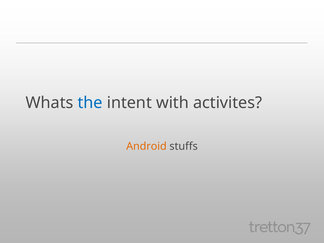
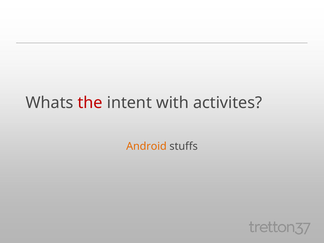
the colour: blue -> red
